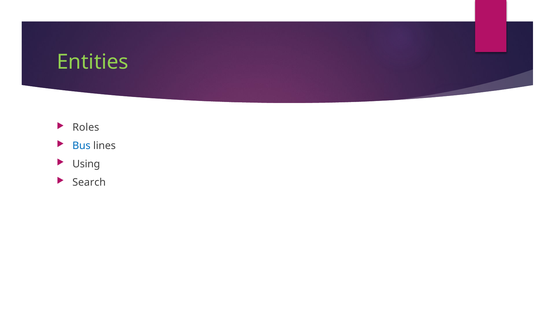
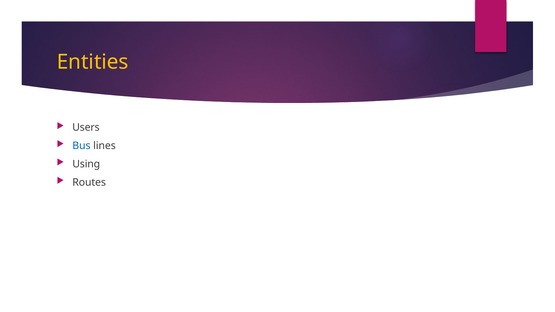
Entities colour: light green -> yellow
Roles: Roles -> Users
Search: Search -> Routes
